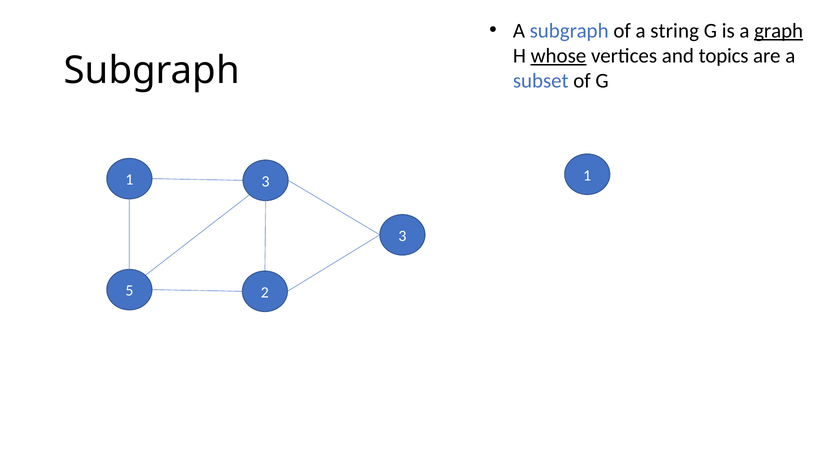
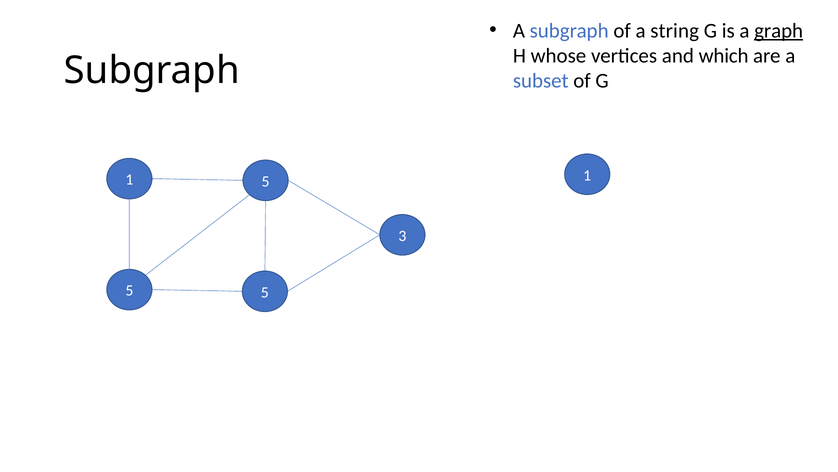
whose underline: present -> none
topics: topics -> which
1 3: 3 -> 5
2 at (265, 292): 2 -> 5
